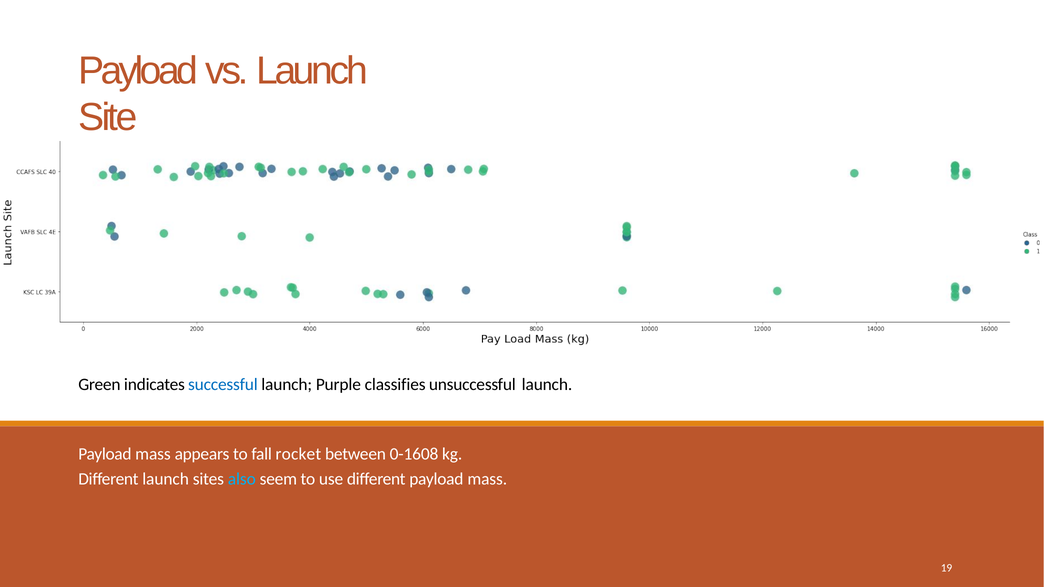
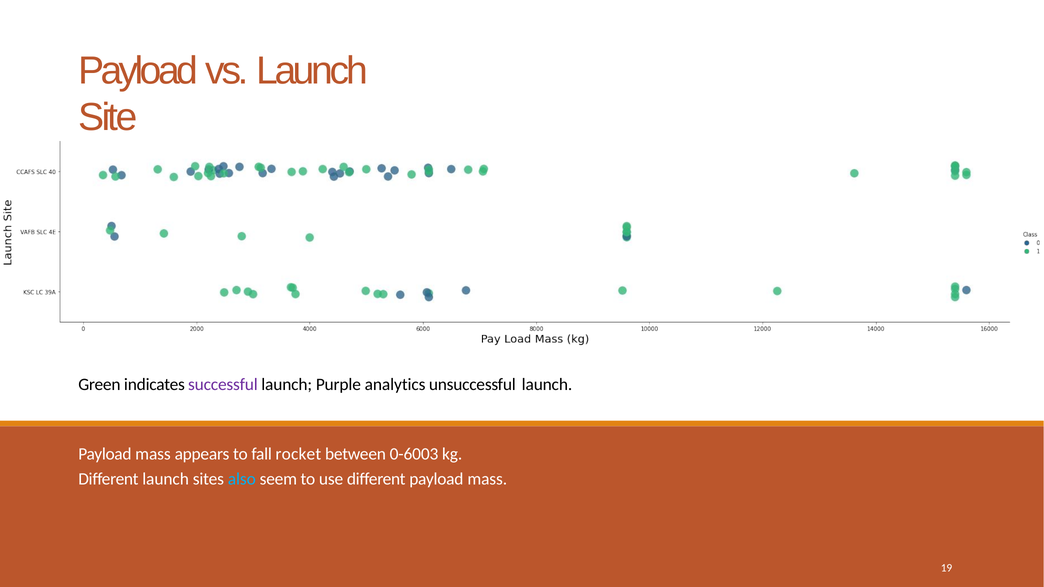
successful colour: blue -> purple
classifies: classifies -> analytics
0-1608: 0-1608 -> 0-6003
